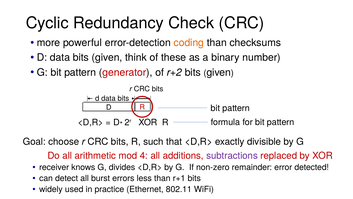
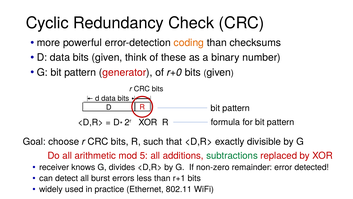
r+2: r+2 -> r+0
4: 4 -> 5
subtractions colour: purple -> green
